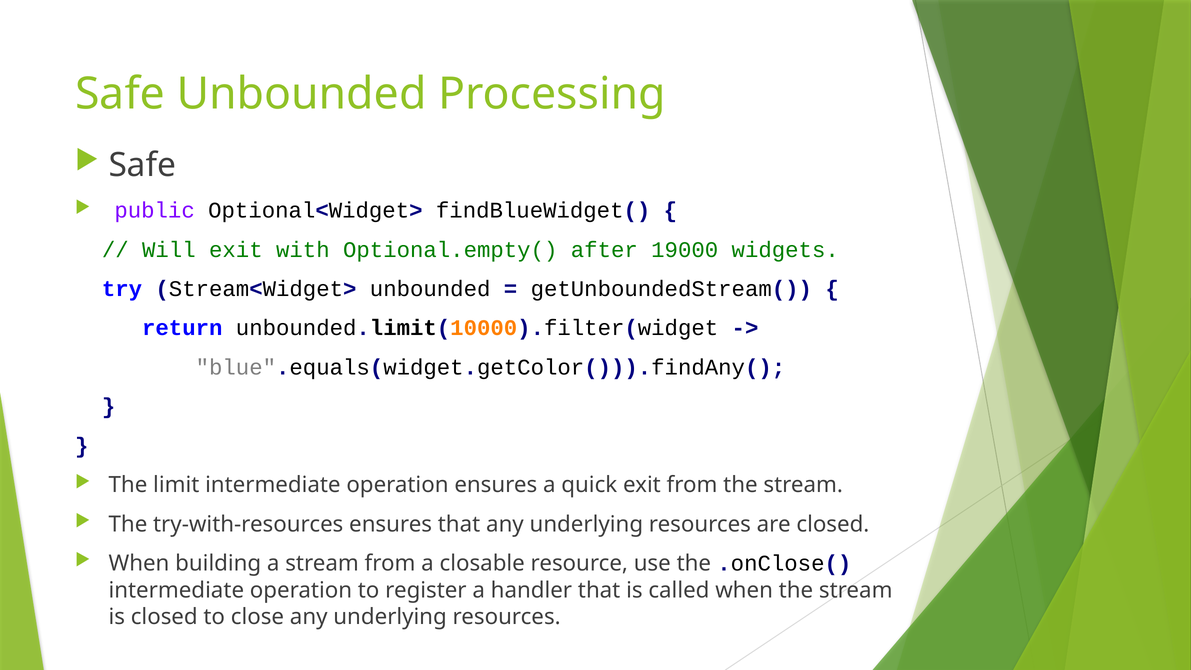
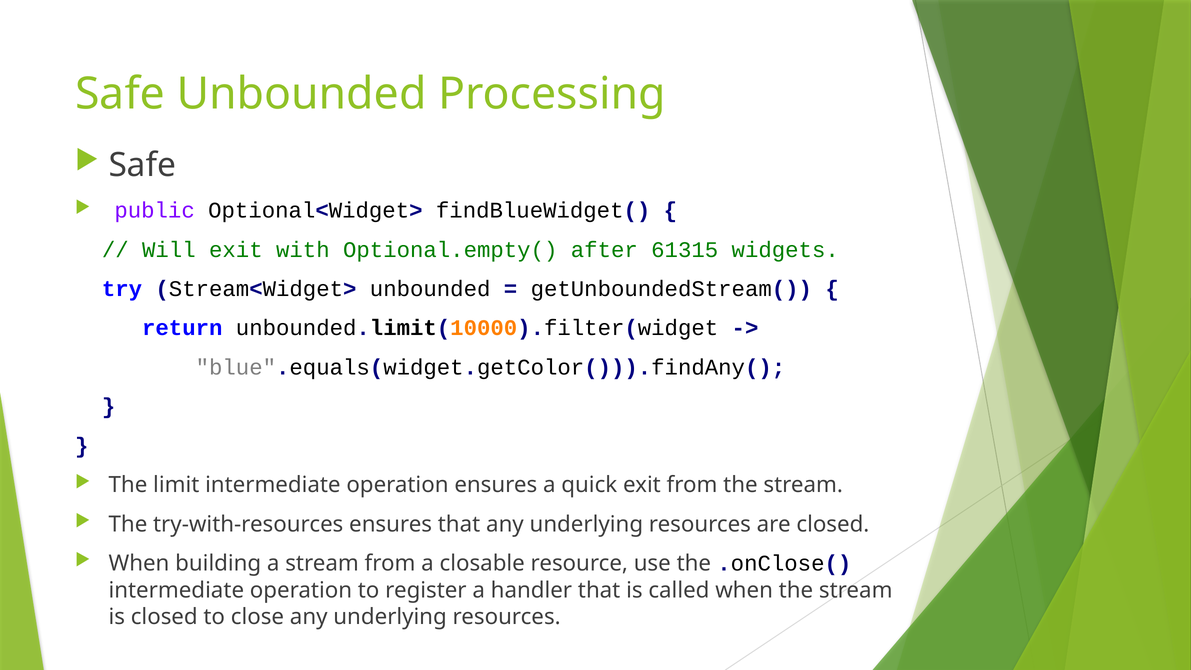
19000: 19000 -> 61315
